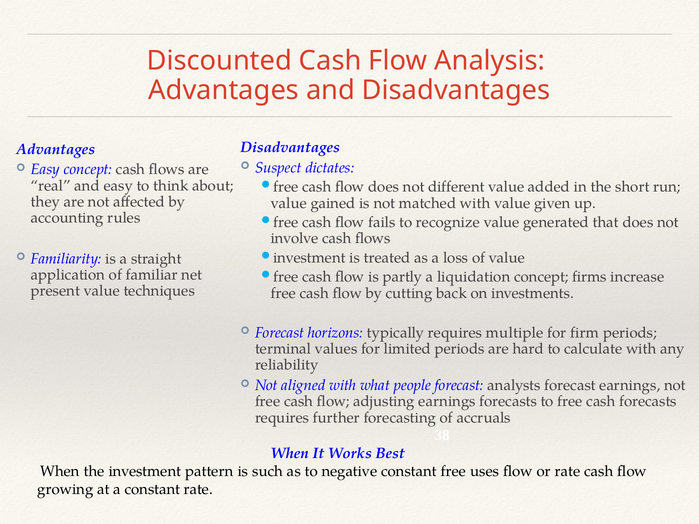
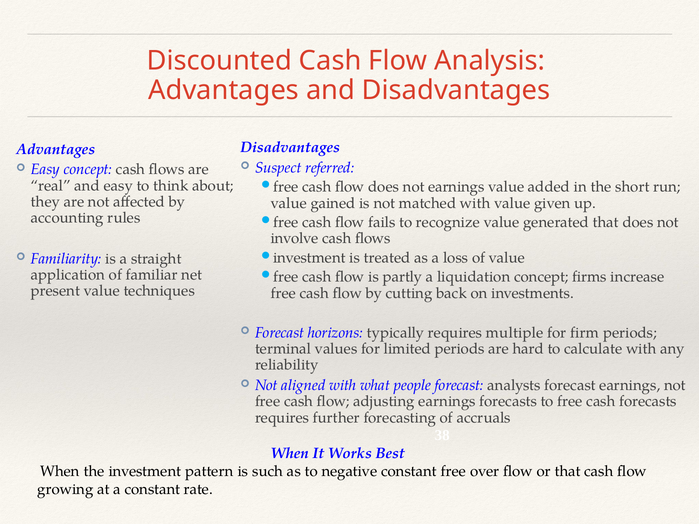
dictates: dictates -> referred
not different: different -> earnings
uses: uses -> over
or rate: rate -> that
